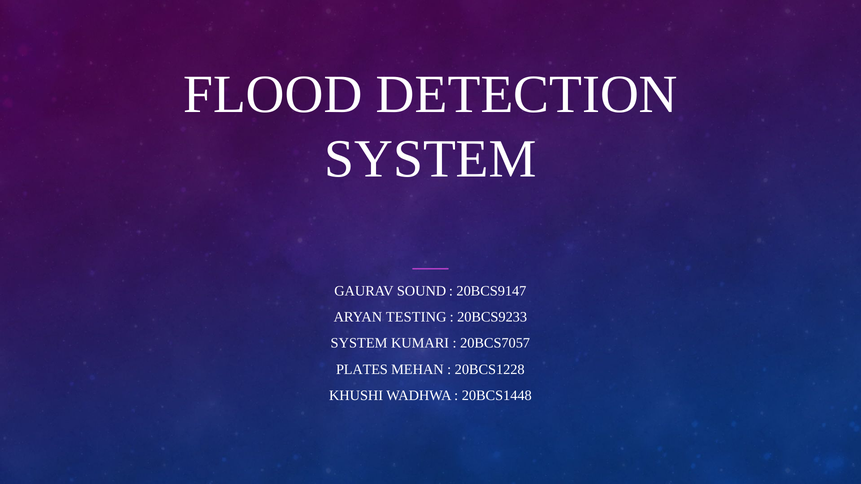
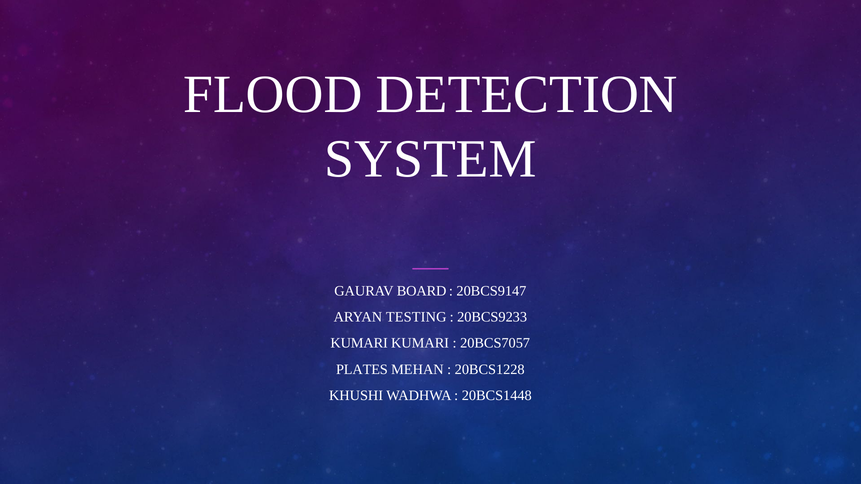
SOUND: SOUND -> BOARD
SYSTEM at (359, 343): SYSTEM -> KUMARI
